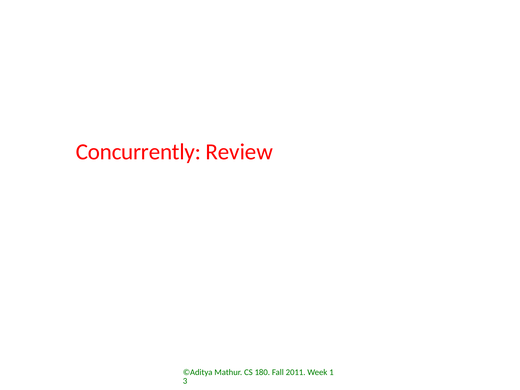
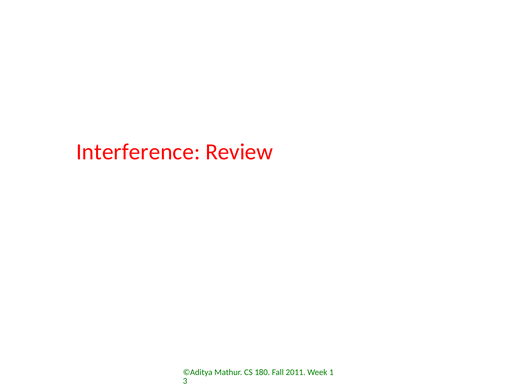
Concurrently: Concurrently -> Interference
